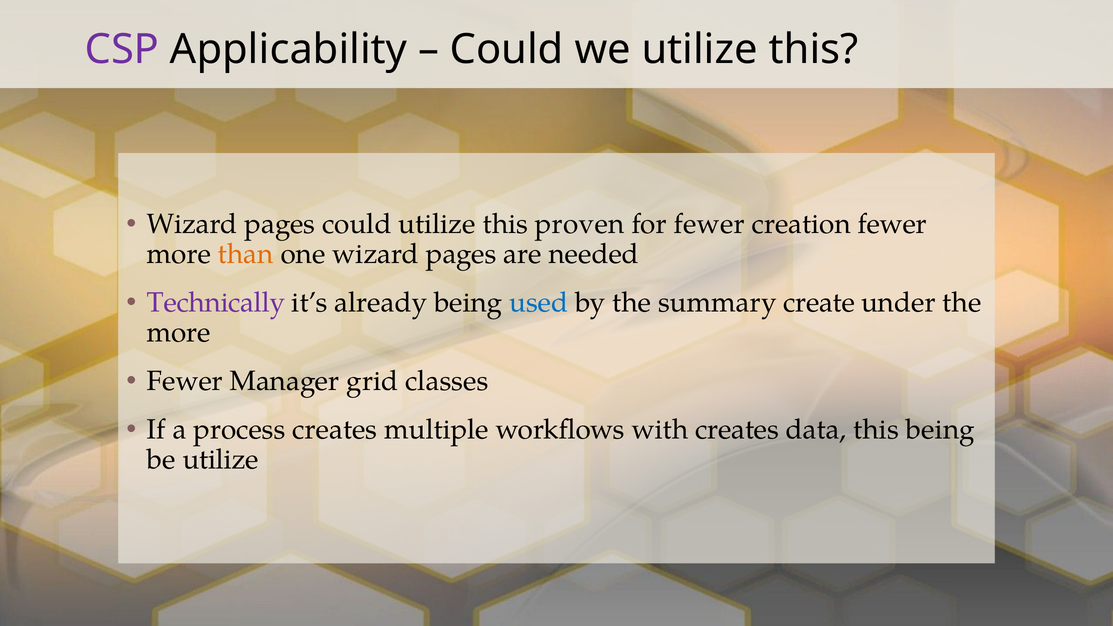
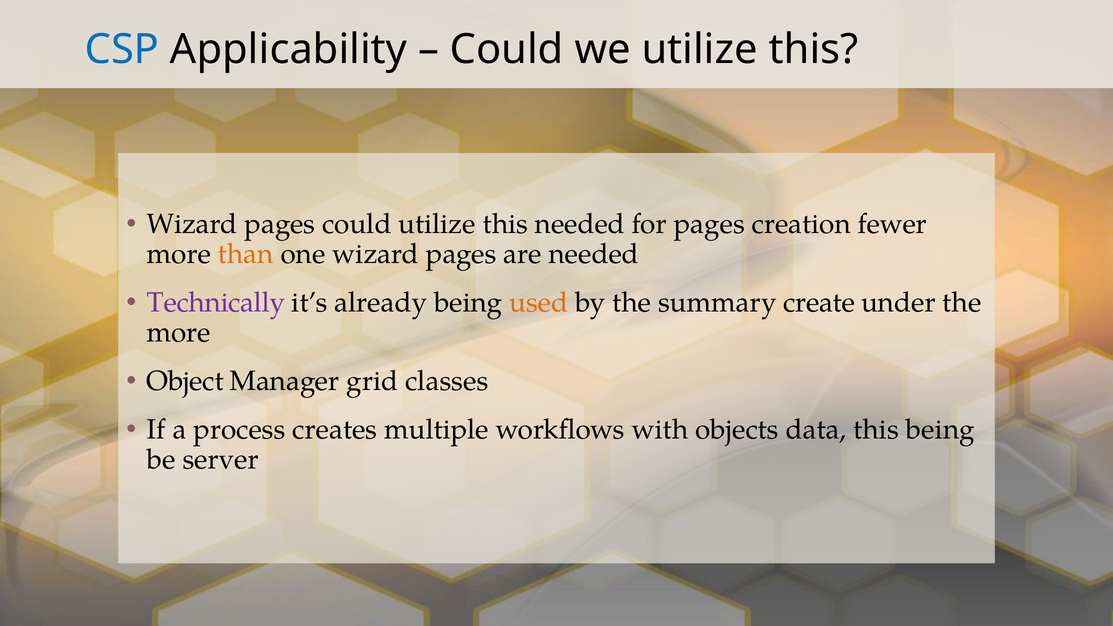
CSP colour: purple -> blue
this proven: proven -> needed
for fewer: fewer -> pages
used colour: blue -> orange
Fewer at (185, 381): Fewer -> Object
with creates: creates -> objects
be utilize: utilize -> server
